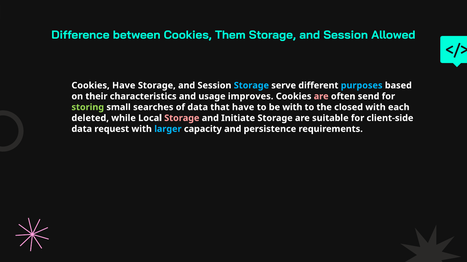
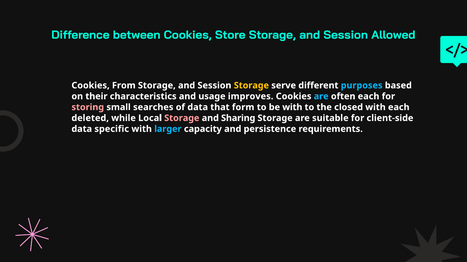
Them: Them -> Store
Cookies Have: Have -> From
Storage at (251, 86) colour: light blue -> yellow
are at (321, 97) colour: pink -> light blue
often send: send -> each
storing colour: light green -> pink
that have: have -> form
Initiate: Initiate -> Sharing
request: request -> specific
